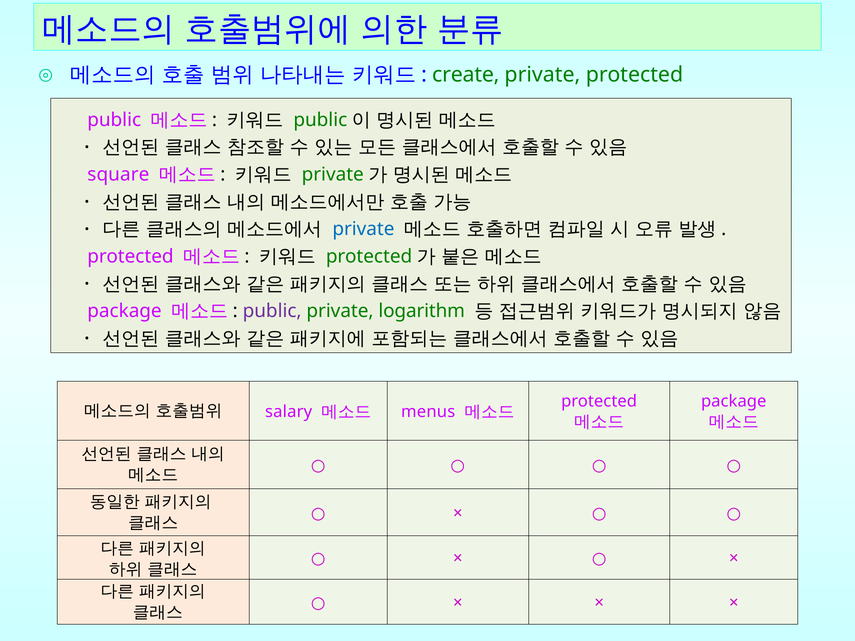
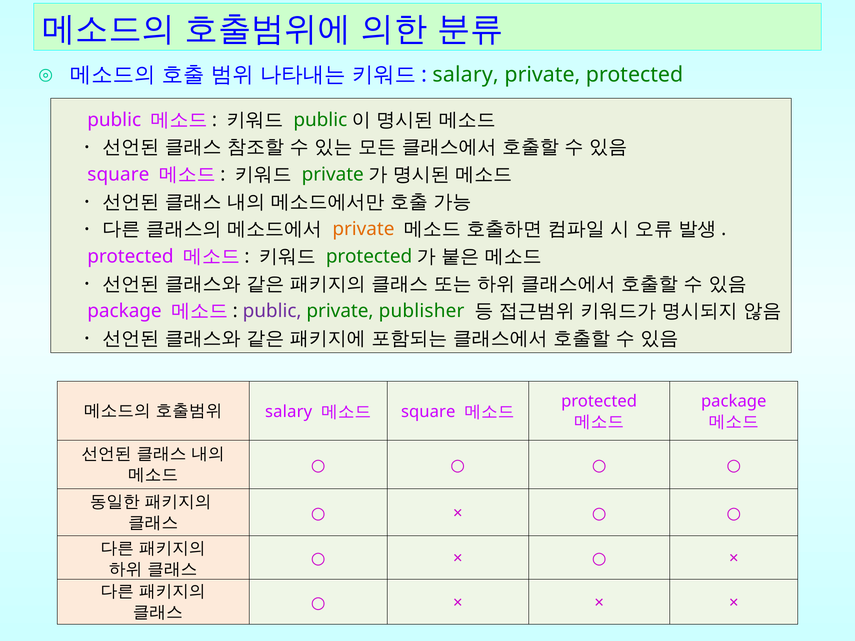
create at (466, 75): create -> salary
private at (363, 229) colour: blue -> orange
logarithm: logarithm -> publisher
menus at (428, 412): menus -> square
